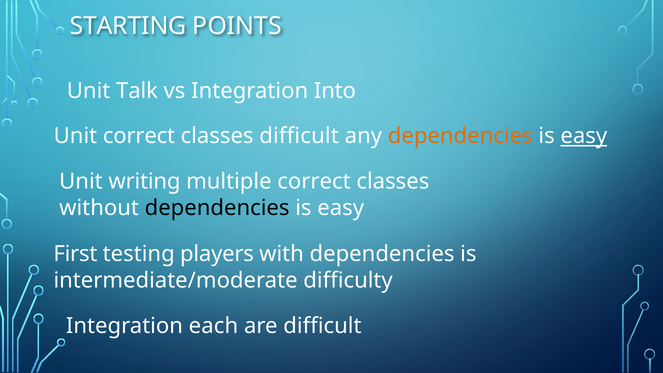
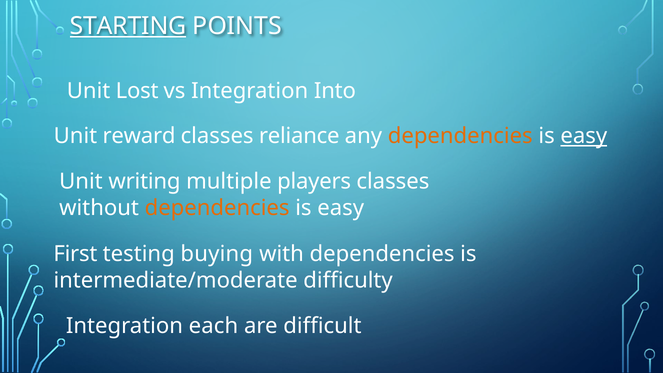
STARTING underline: none -> present
Talk: Talk -> Lost
Unit correct: correct -> reward
classes difficult: difficult -> reliance
multiple correct: correct -> players
dependencies at (217, 208) colour: black -> orange
players: players -> buying
